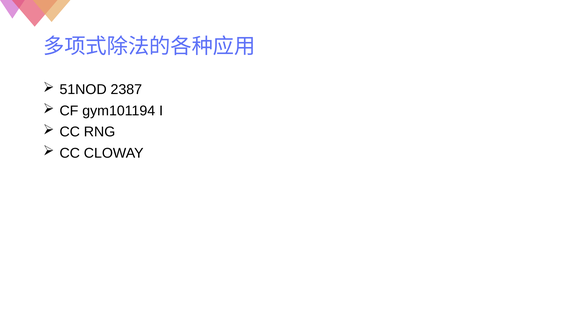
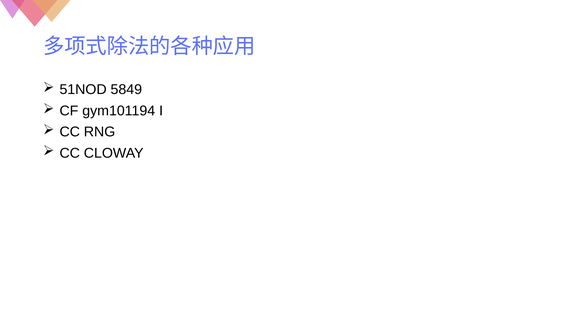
2387: 2387 -> 5849
